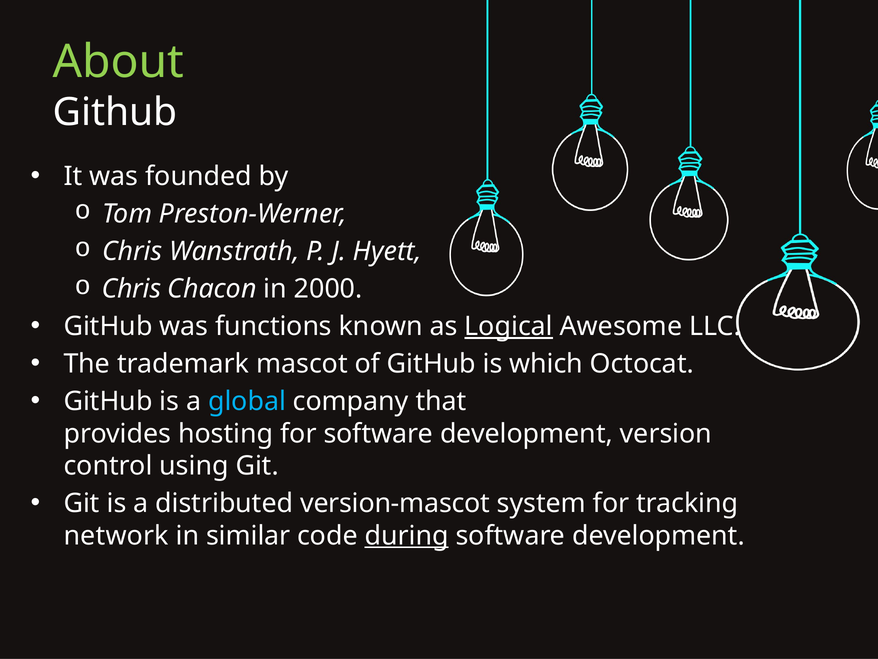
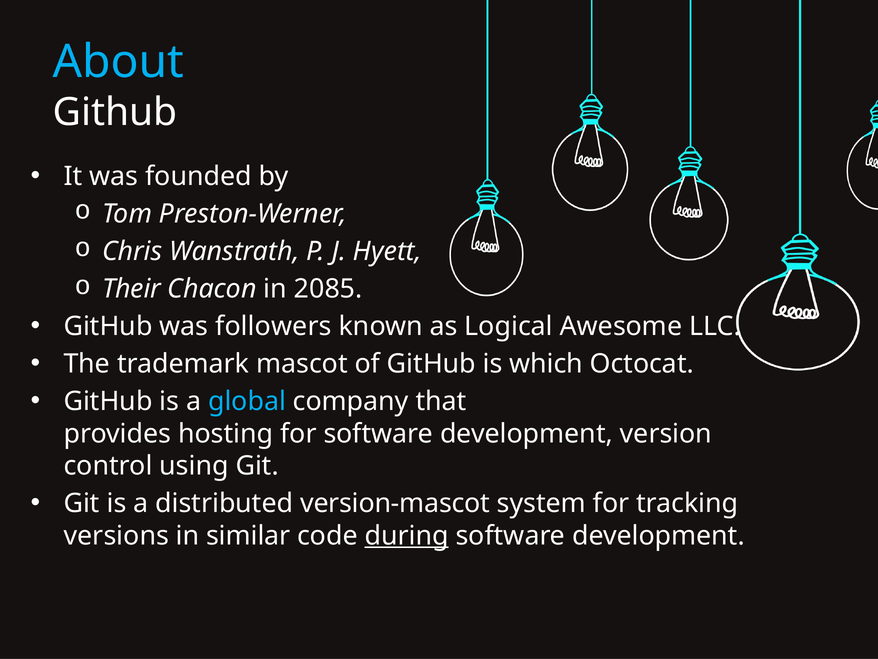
About colour: light green -> light blue
Chris at (131, 289): Chris -> Their
2000: 2000 -> 2085
functions: functions -> followers
Logical underline: present -> none
network: network -> versions
